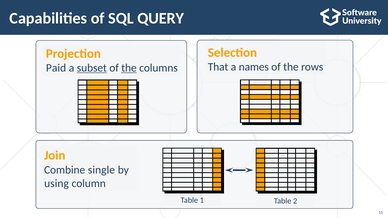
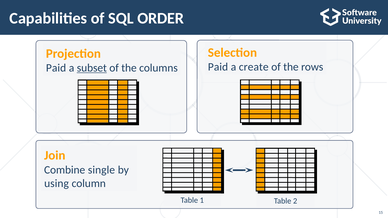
QUERY: QUERY -> ORDER
That at (218, 67): That -> Paid
names: names -> create
the at (129, 68) underline: present -> none
